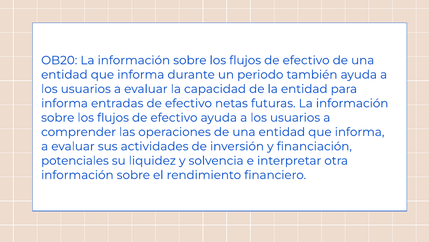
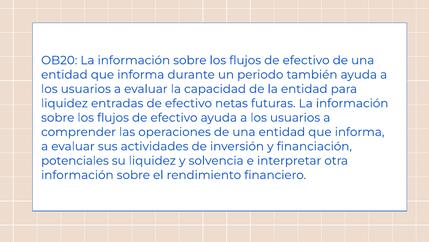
informa at (65, 103): informa -> liquidez
